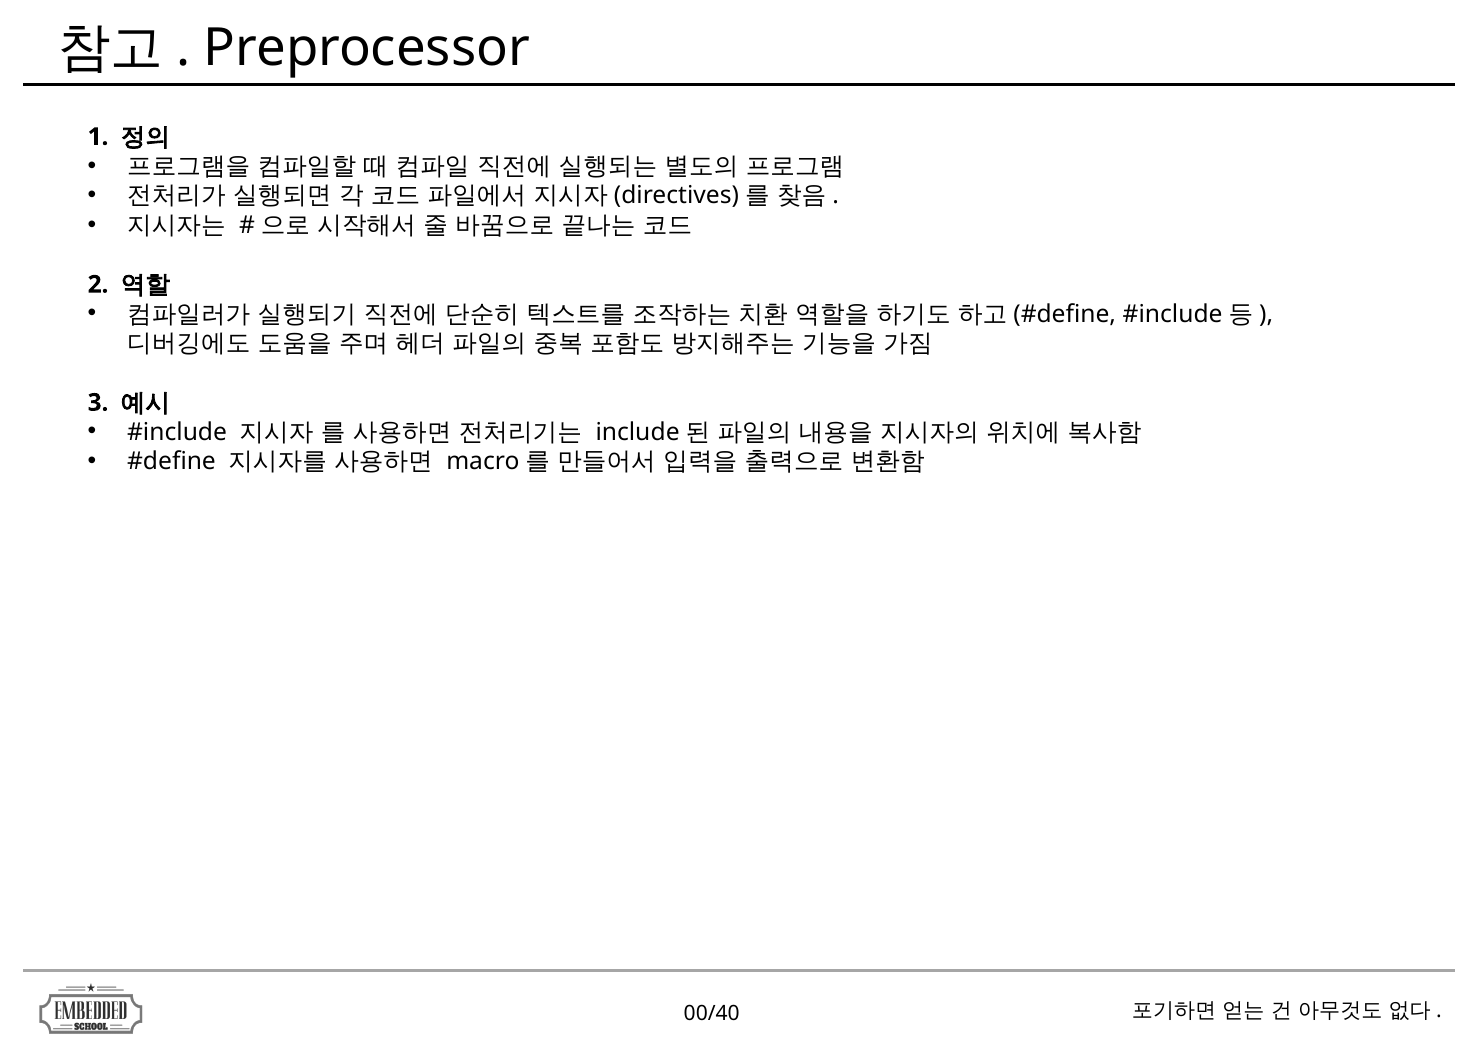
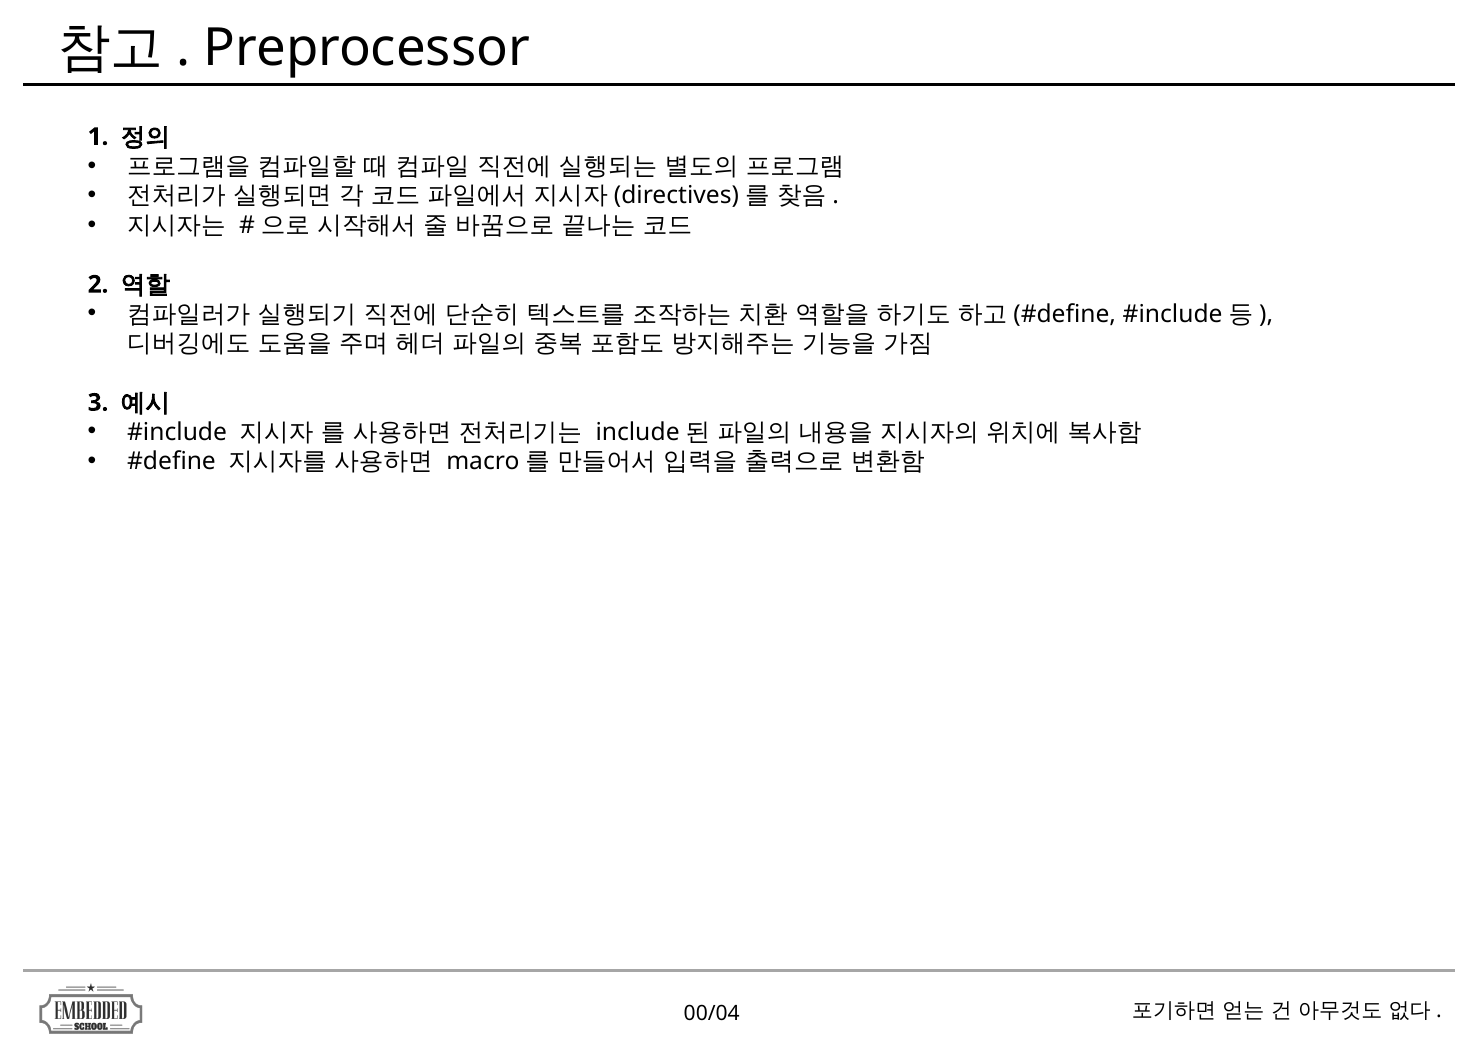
00/40: 00/40 -> 00/04
